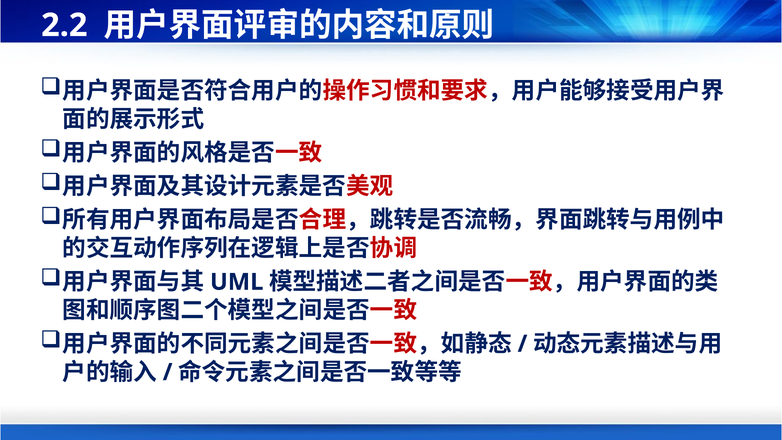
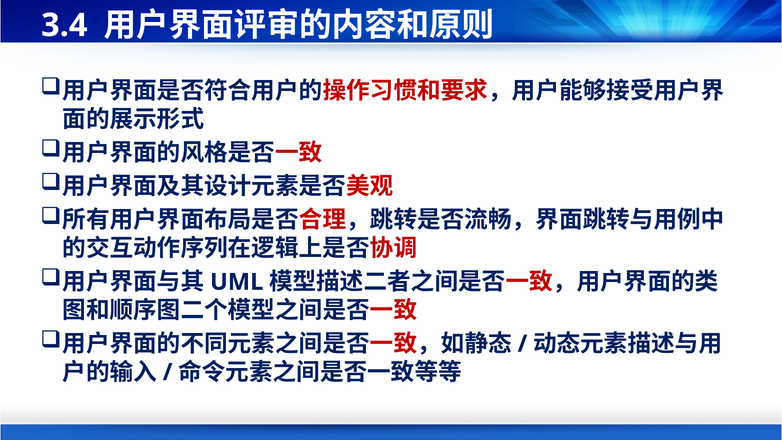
2.2: 2.2 -> 3.4
